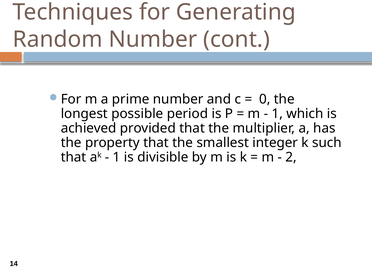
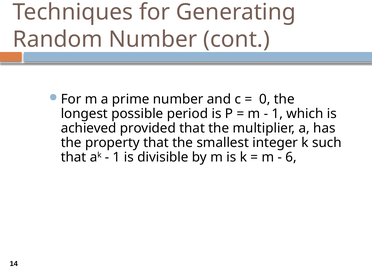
2: 2 -> 6
